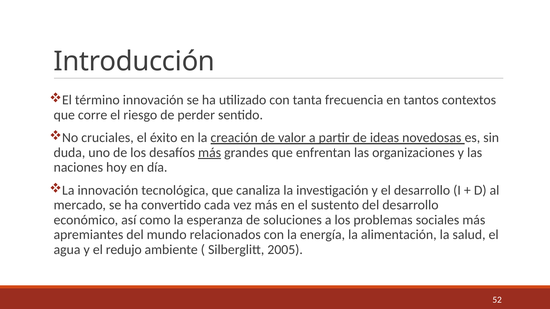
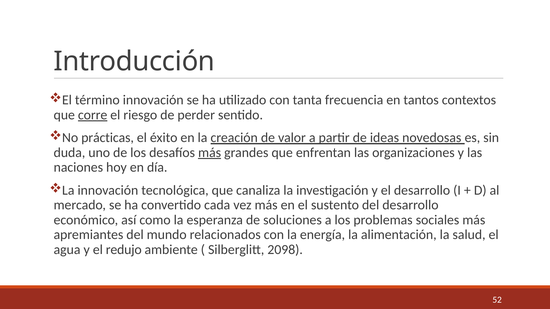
corre underline: none -> present
cruciales: cruciales -> prácticas
2005: 2005 -> 2098
